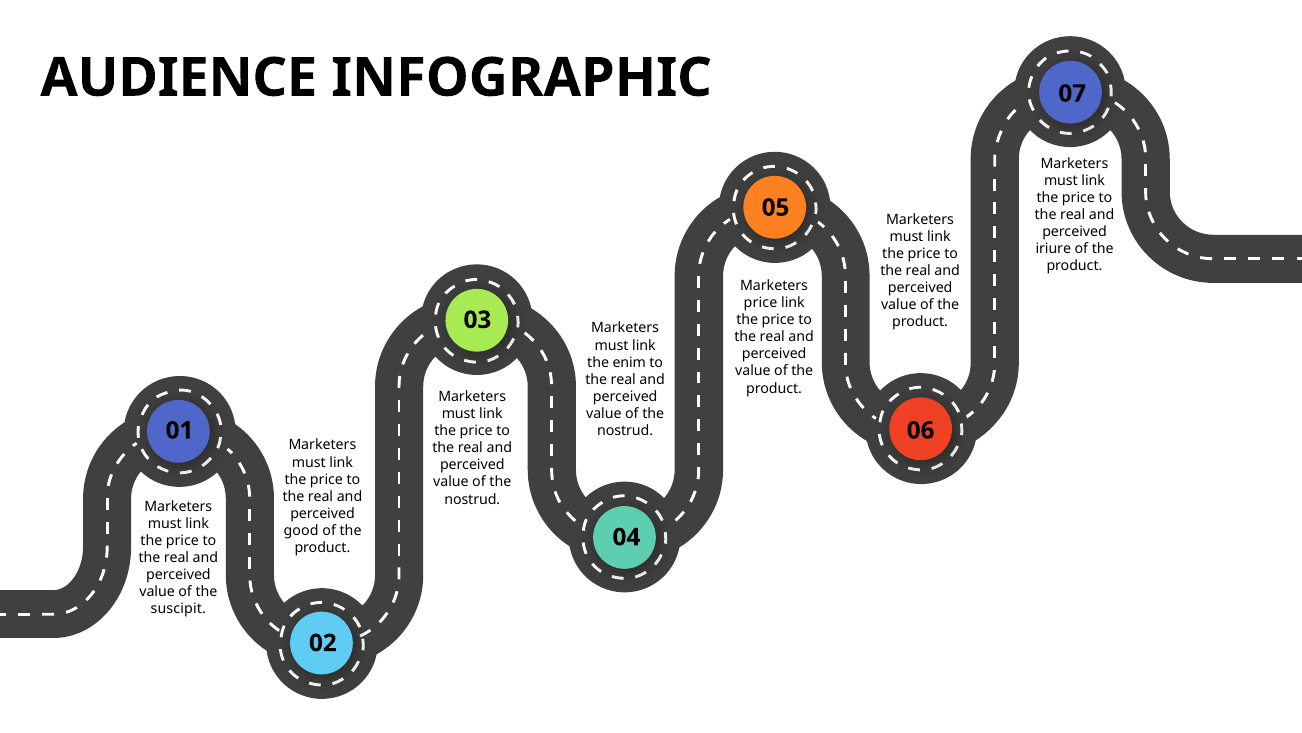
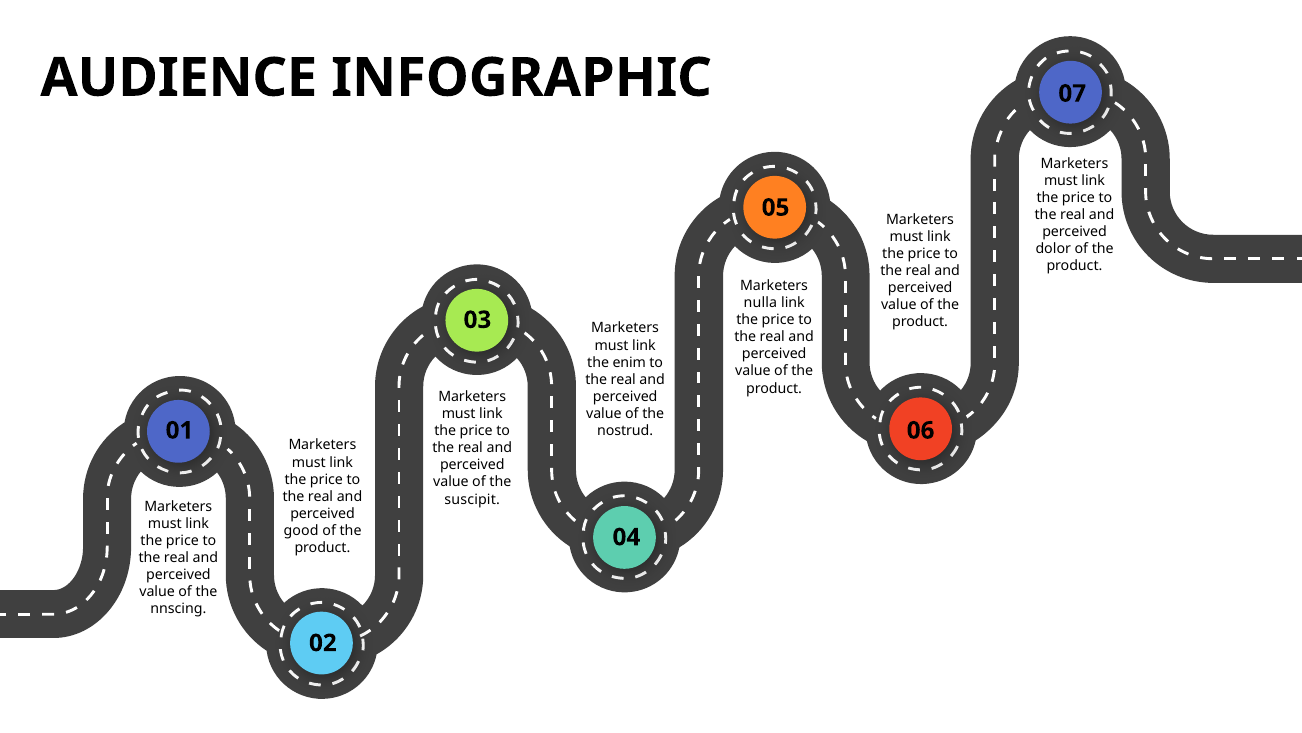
iriure: iriure -> dolor
price at (760, 303): price -> nulla
nostrud at (472, 499): nostrud -> suscipit
suscipit: suscipit -> nnscing
